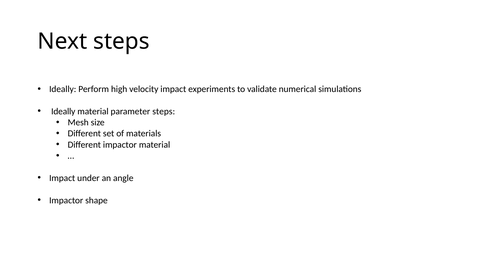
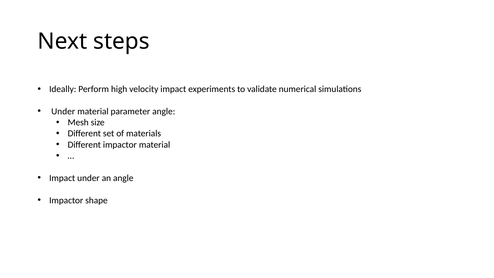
Ideally at (63, 111): Ideally -> Under
parameter steps: steps -> angle
